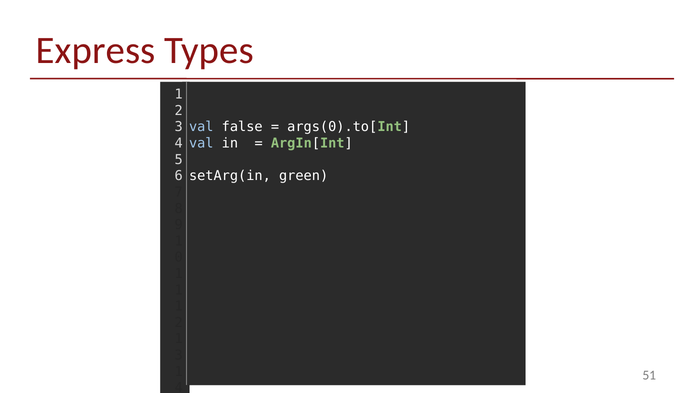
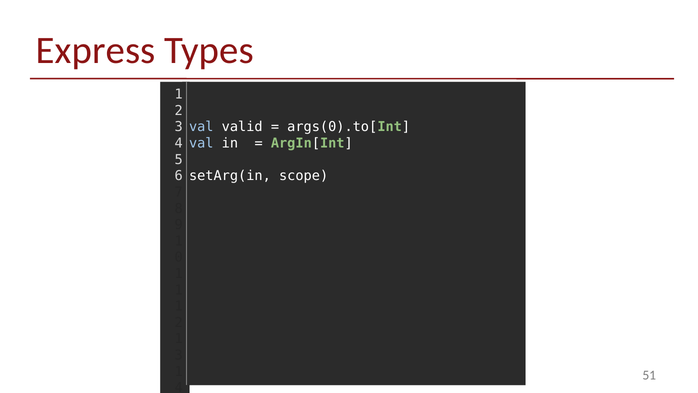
false: false -> valid
green: green -> scope
